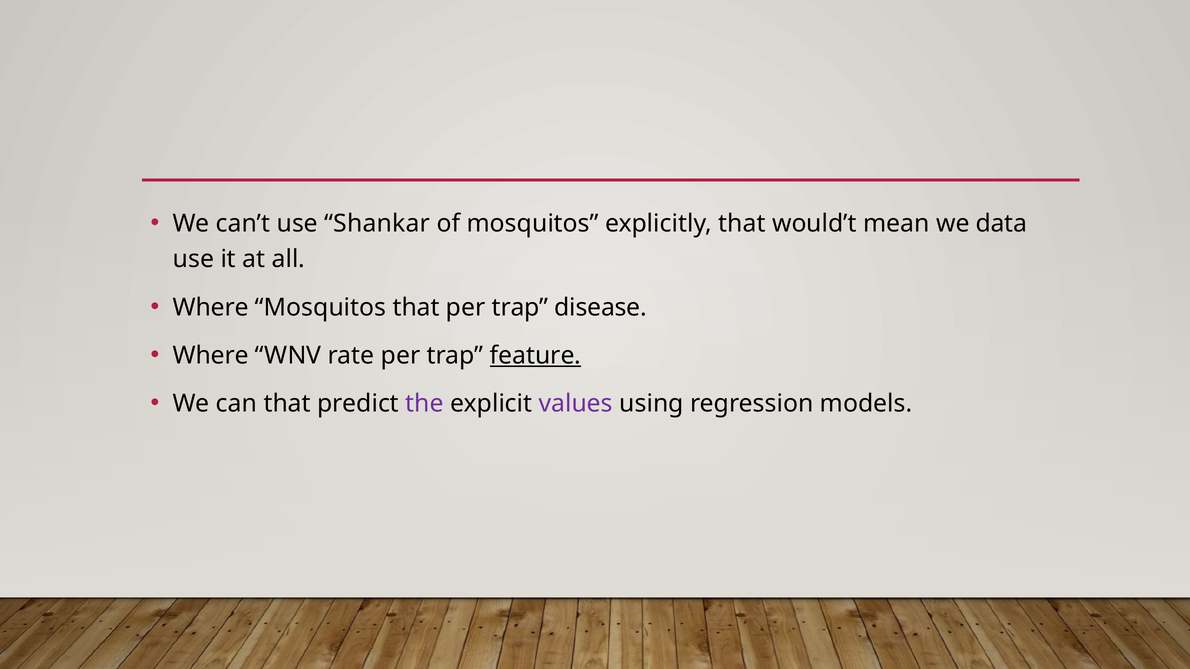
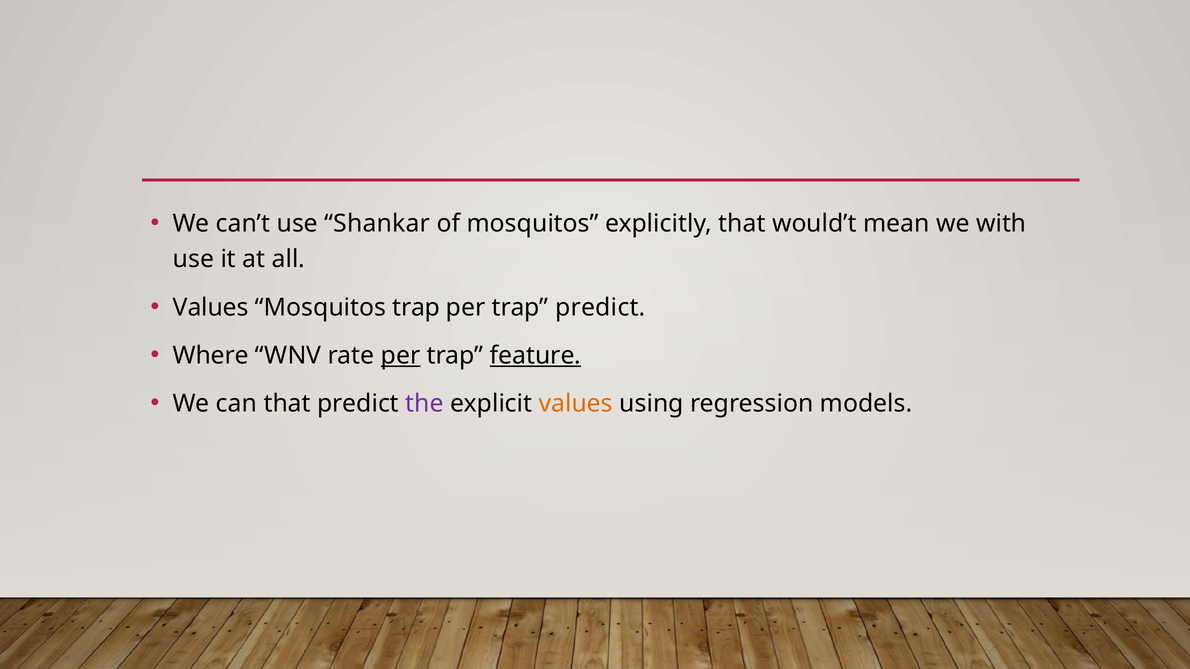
data: data -> with
Where at (211, 308): Where -> Values
Mosquitos that: that -> trap
trap disease: disease -> predict
per at (401, 356) underline: none -> present
values at (576, 404) colour: purple -> orange
